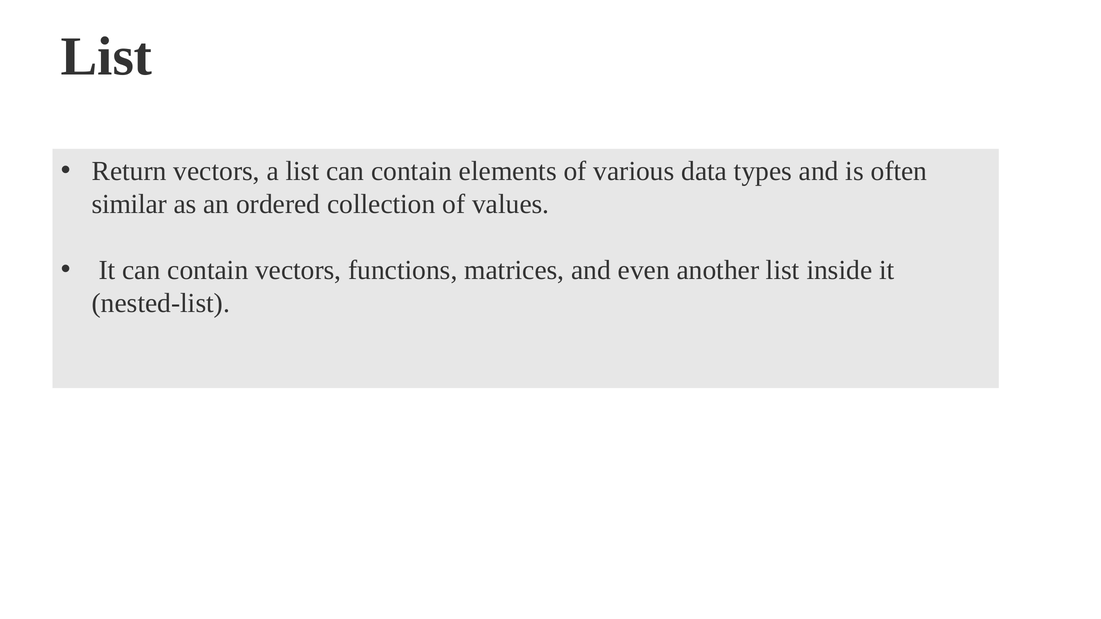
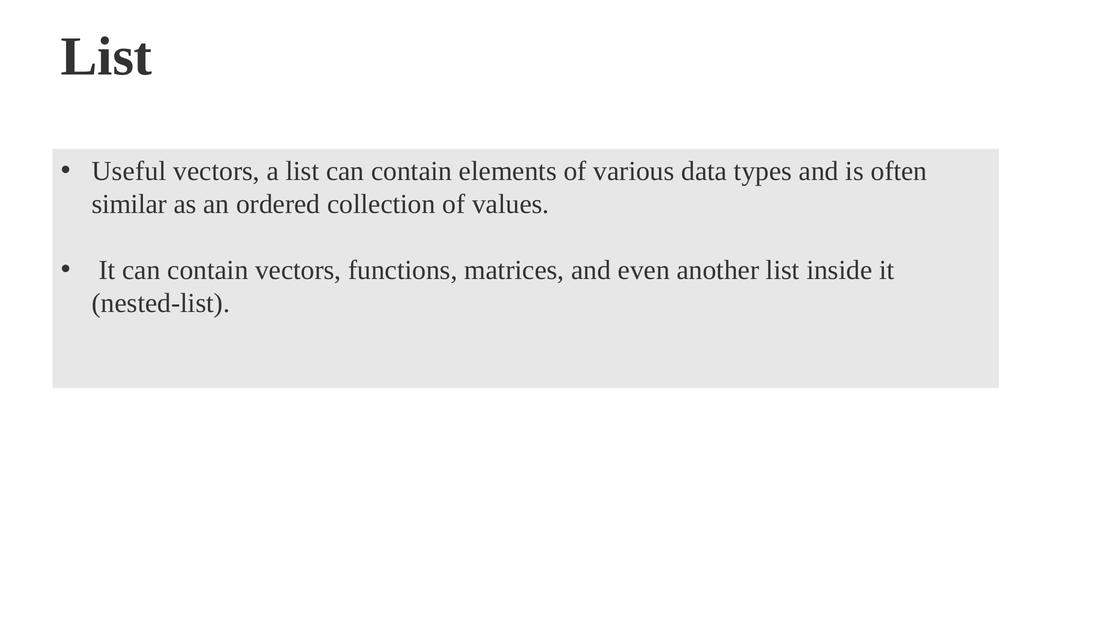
Return: Return -> Useful
